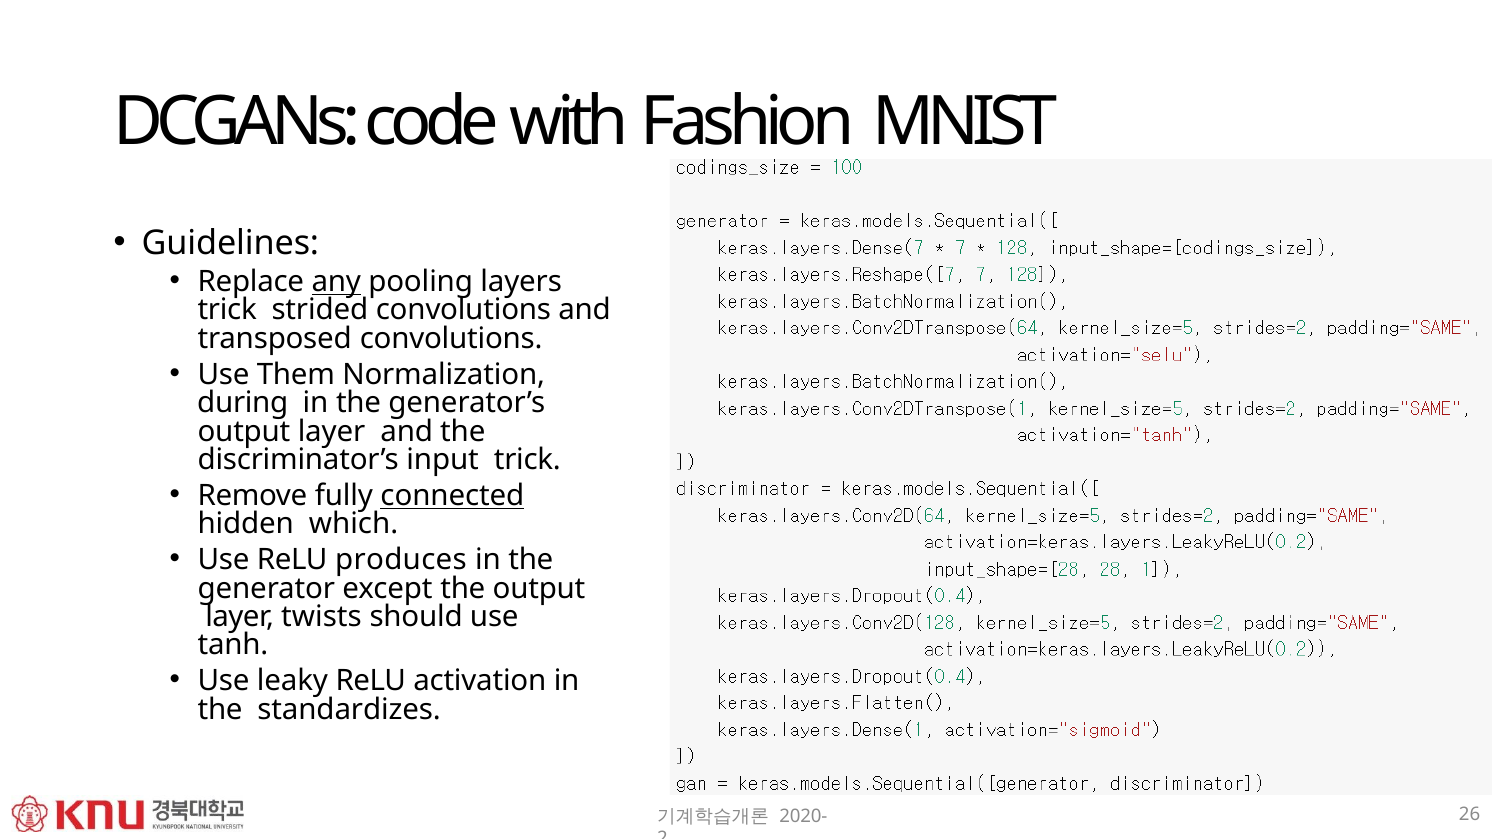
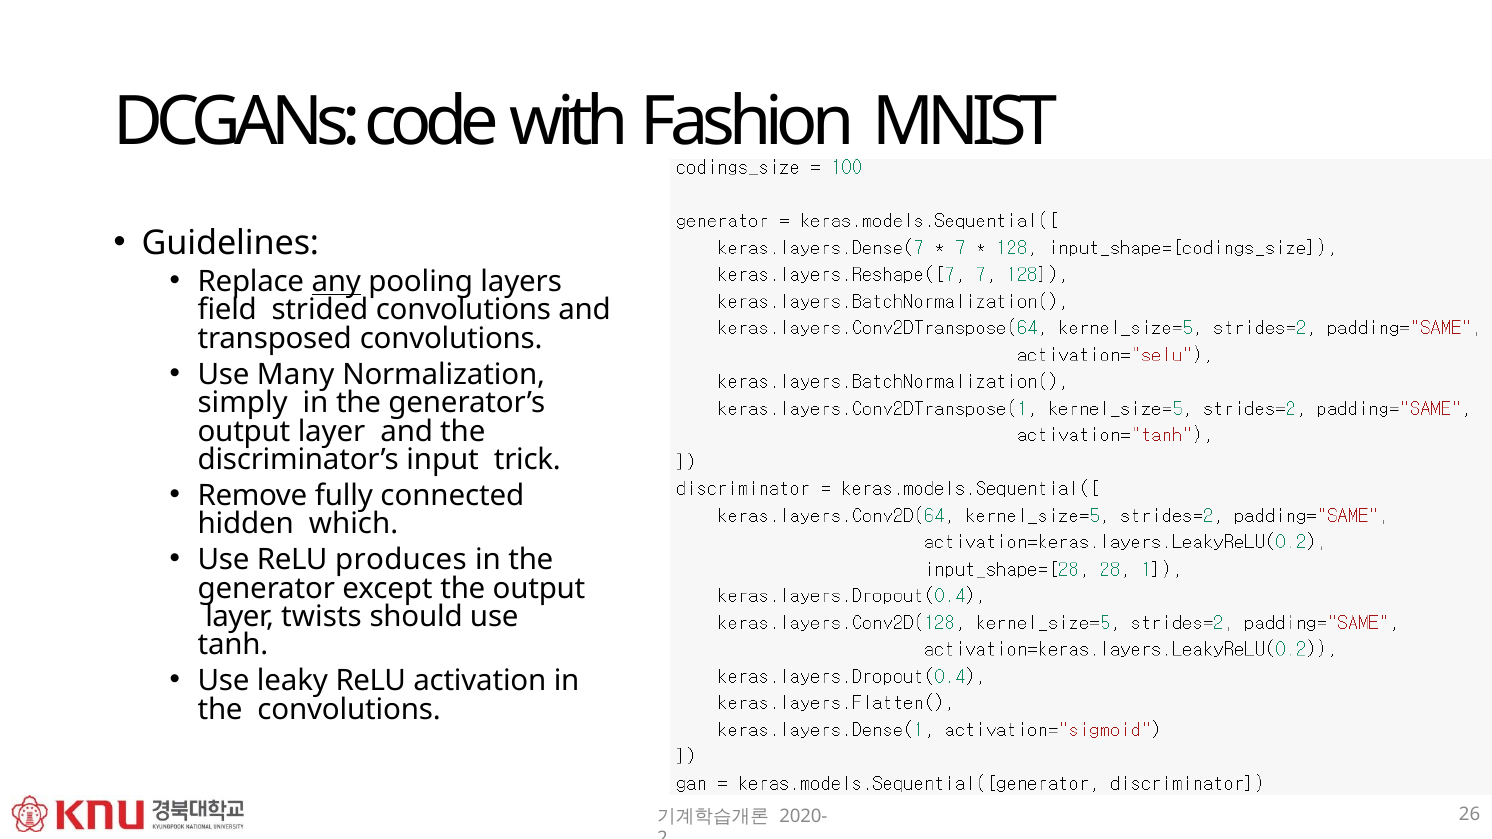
trick at (227, 310): trick -> field
Them: Them -> Many
during: during -> simply
connected underline: present -> none
the standardizes: standardizes -> convolutions
